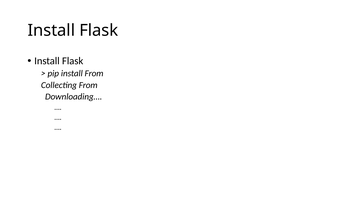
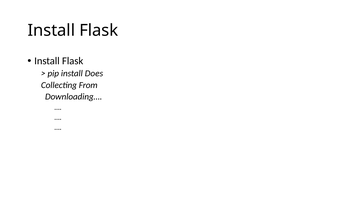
install From: From -> Does
